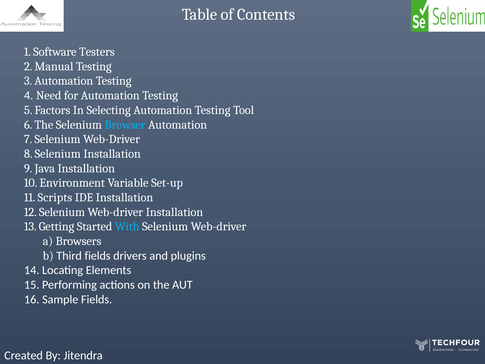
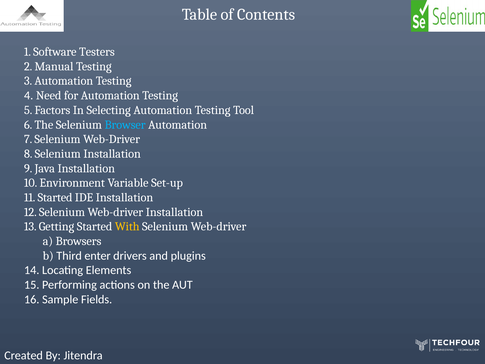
11 Scripts: Scripts -> Started
With colour: light blue -> yellow
Third fields: fields -> enter
